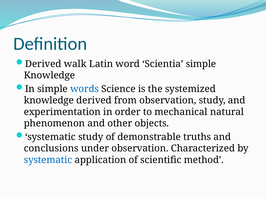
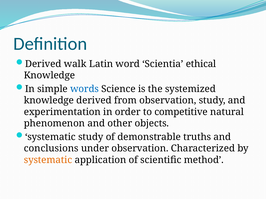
Scientia simple: simple -> ethical
mechanical: mechanical -> competitive
systematic at (48, 160) colour: blue -> orange
